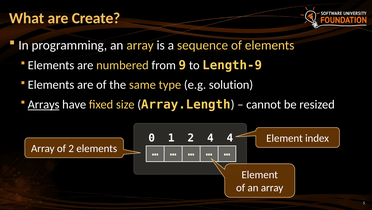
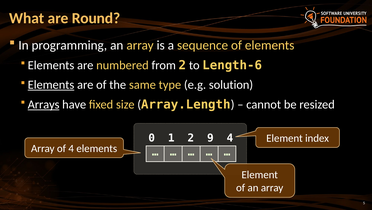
Create: Create -> Round
from 9: 9 -> 2
Length-9: Length-9 -> Length-6
Elements at (51, 85) underline: none -> present
2 4: 4 -> 9
of 2: 2 -> 4
